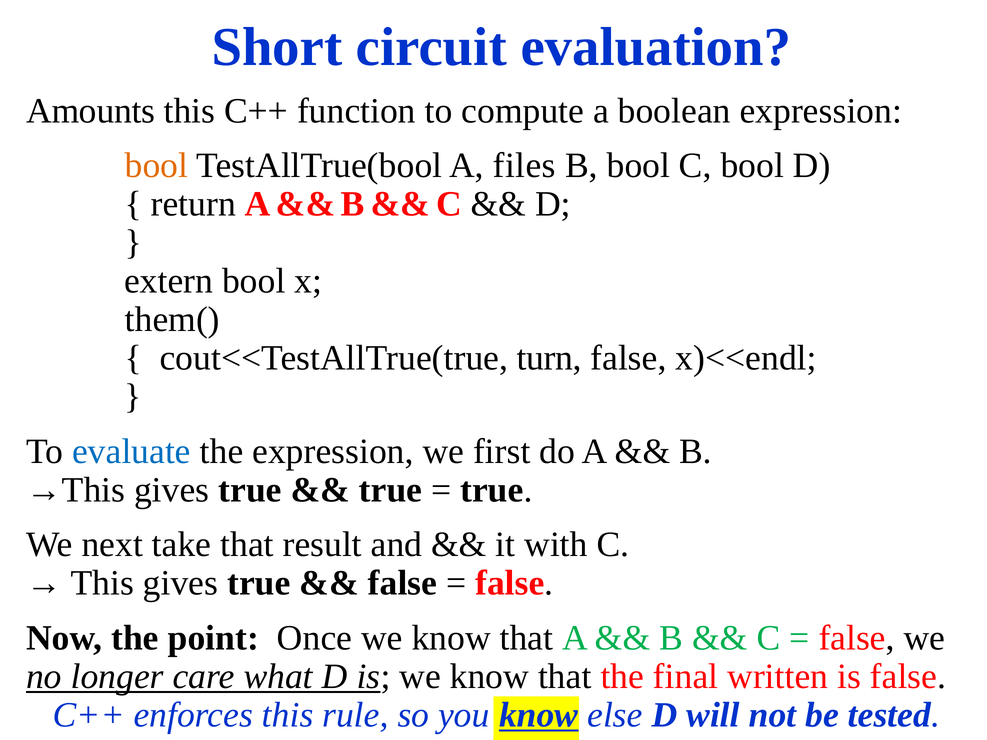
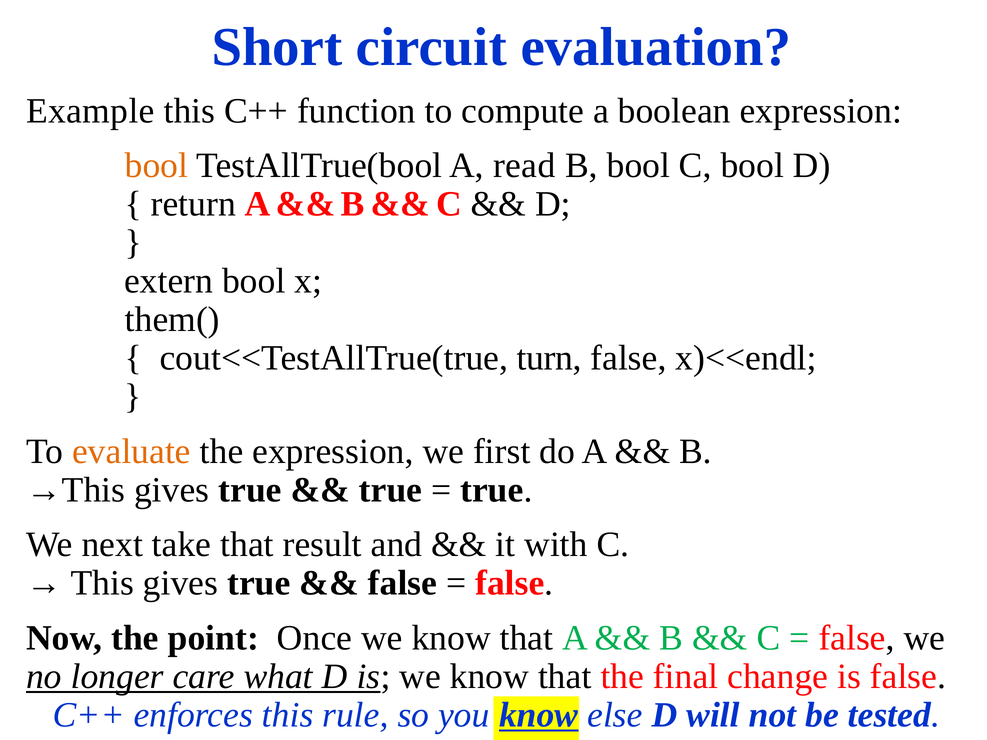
Amounts: Amounts -> Example
files: files -> read
evaluate colour: blue -> orange
written: written -> change
